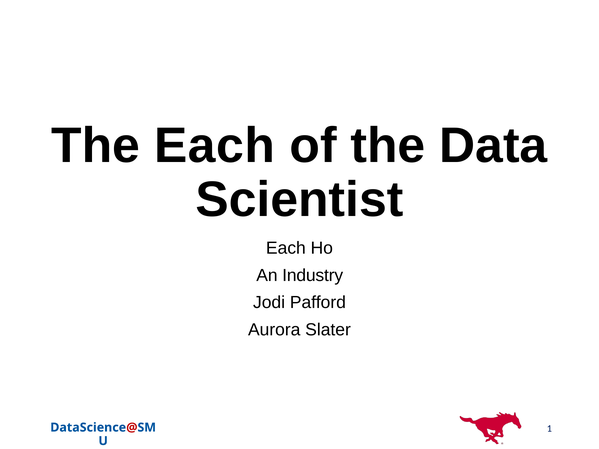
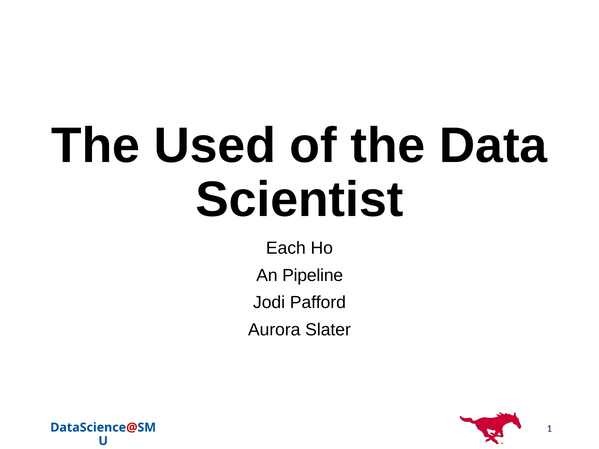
The Each: Each -> Used
Industry: Industry -> Pipeline
